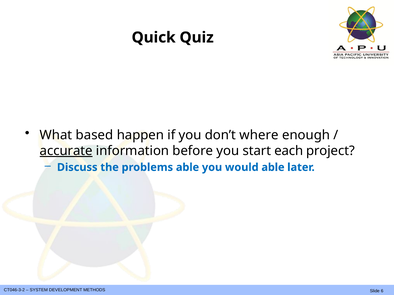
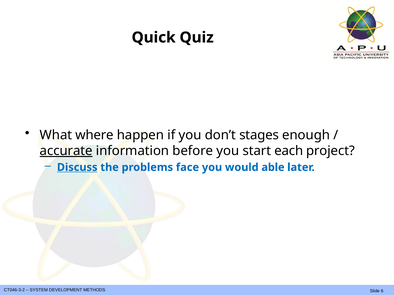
based: based -> where
where: where -> stages
Discuss underline: none -> present
problems able: able -> face
